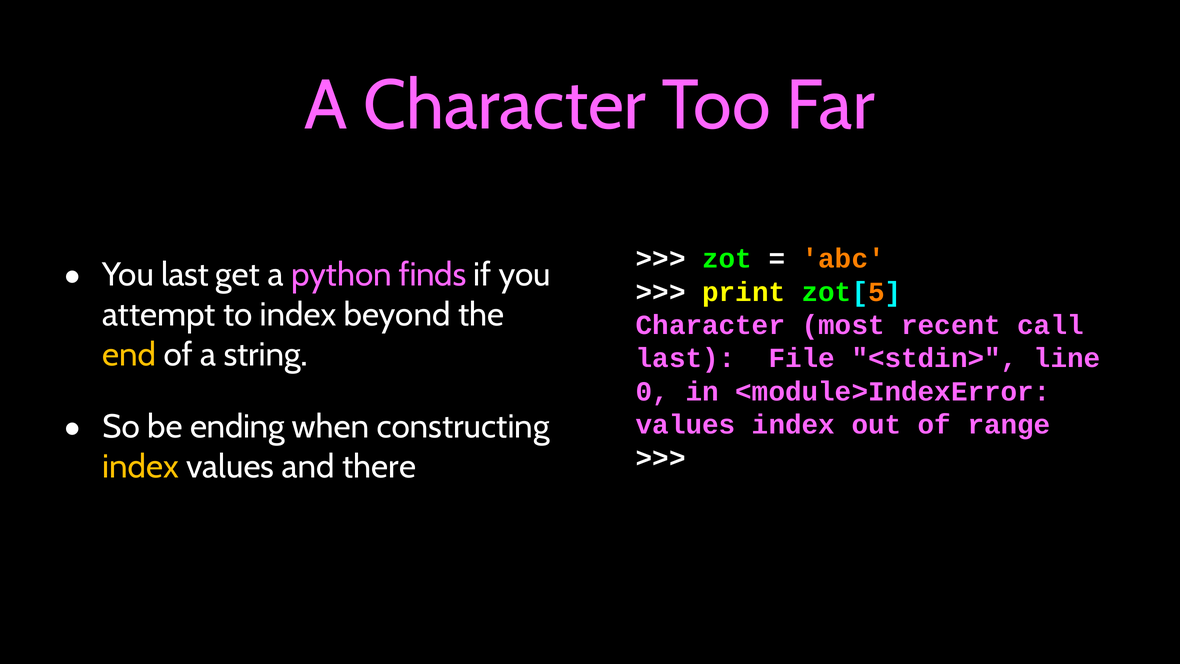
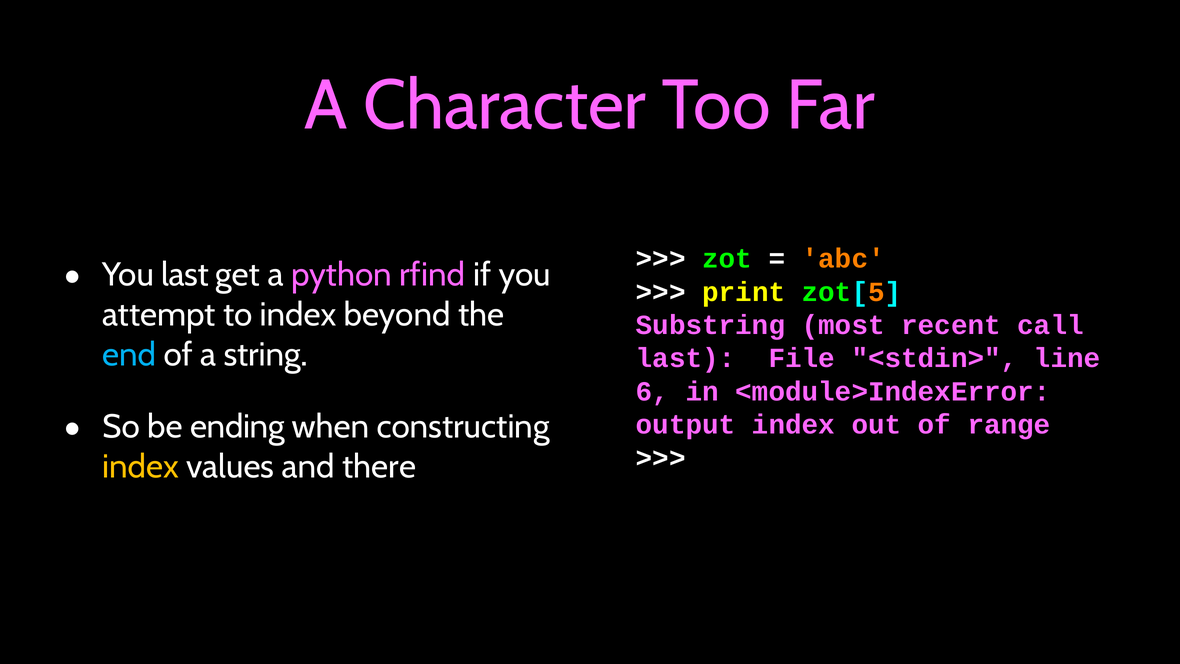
finds: finds -> rfind
Character at (711, 325): Character -> Substring
end colour: yellow -> light blue
0: 0 -> 6
values at (686, 425): values -> output
